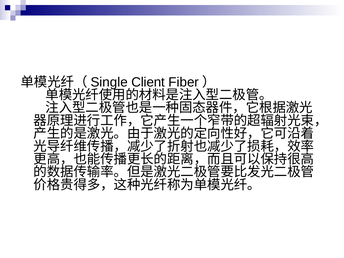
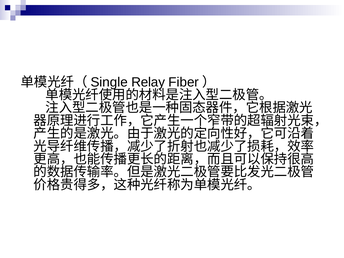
Client: Client -> Relay
